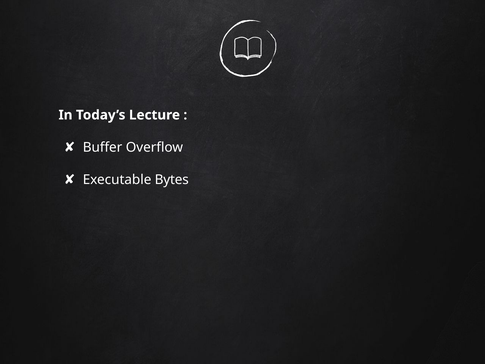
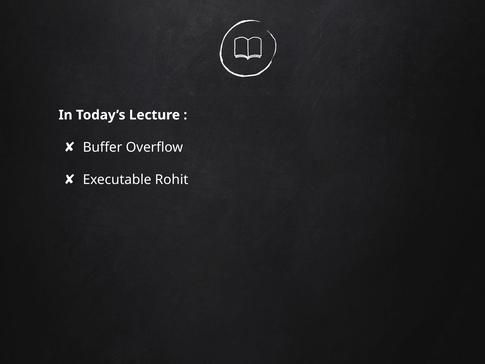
Bytes: Bytes -> Rohit
